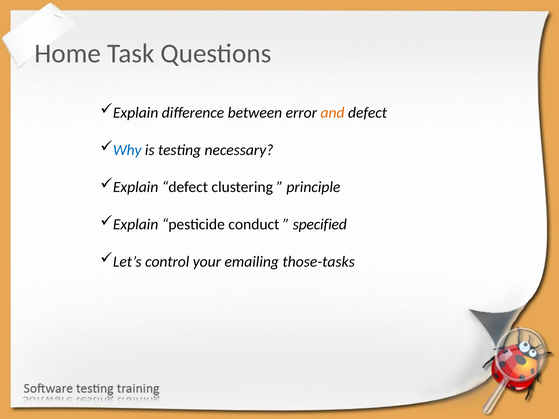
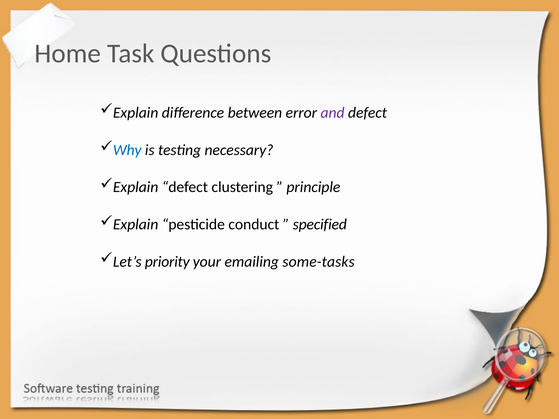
and colour: orange -> purple
control: control -> priority
those-tasks: those-tasks -> some-tasks
